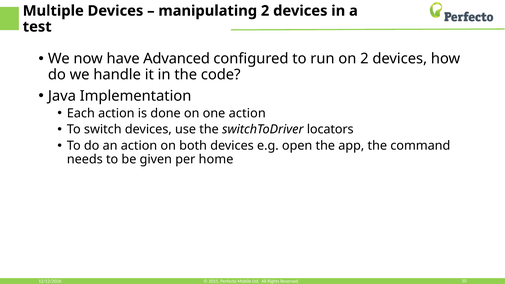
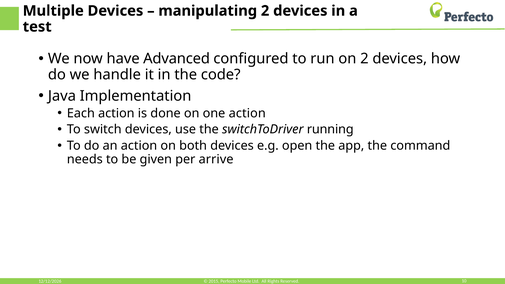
locators: locators -> running
home: home -> arrive
